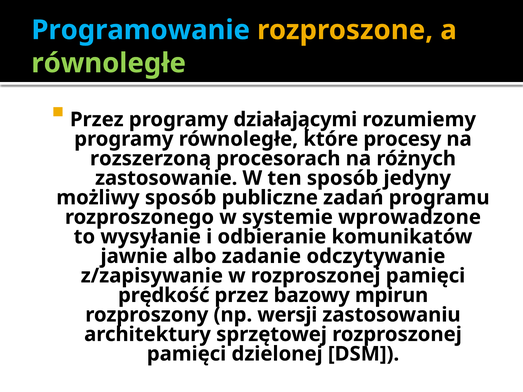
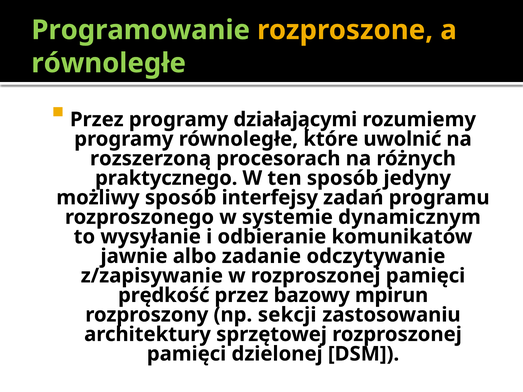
Programowanie colour: light blue -> light green
procesy: procesy -> uwolnić
zastosowanie: zastosowanie -> praktycznego
publiczne: publiczne -> interfejsy
wprowadzone: wprowadzone -> dynamicznym
wersji: wersji -> sekcji
